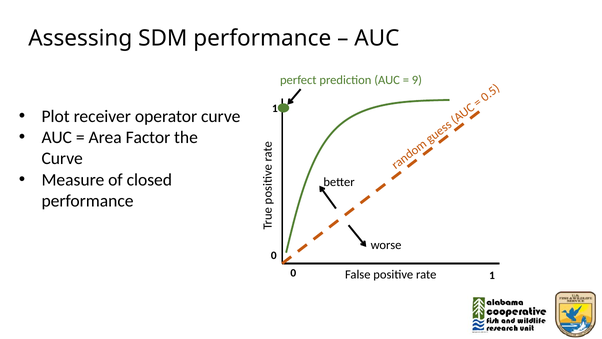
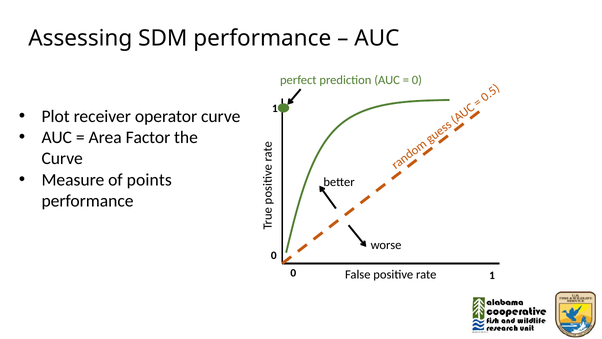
9 at (417, 80): 9 -> 0
closed: closed -> points
